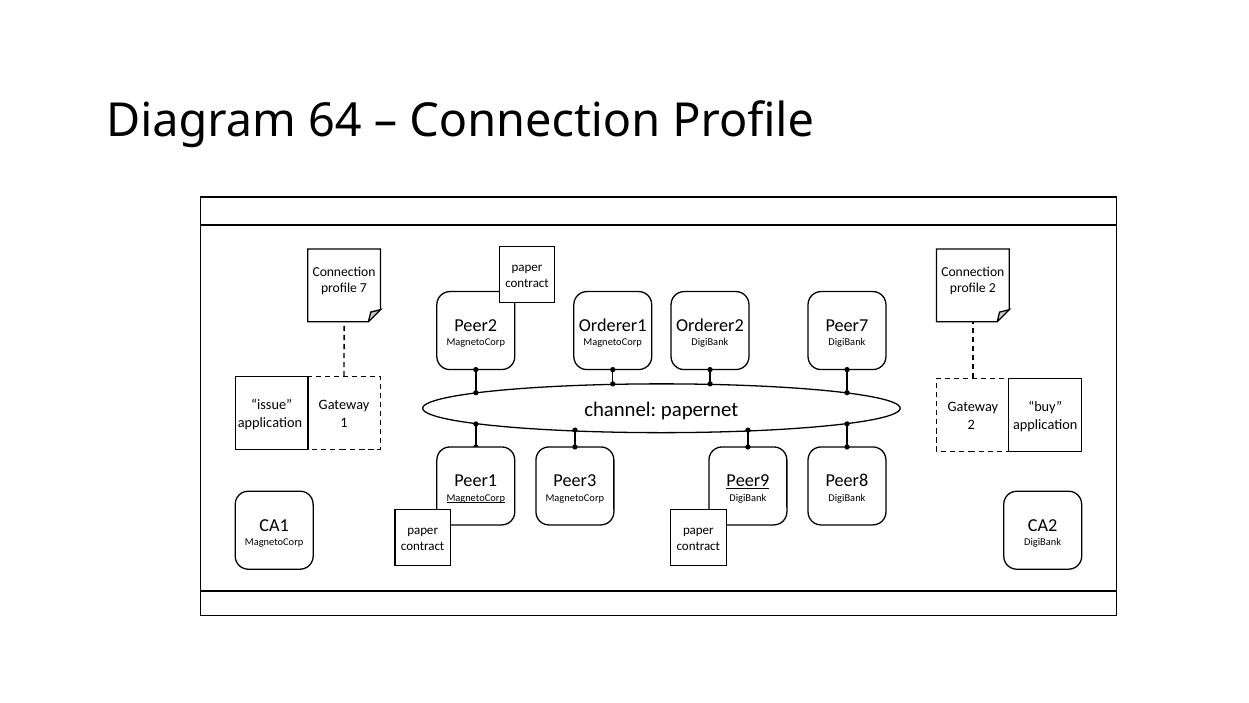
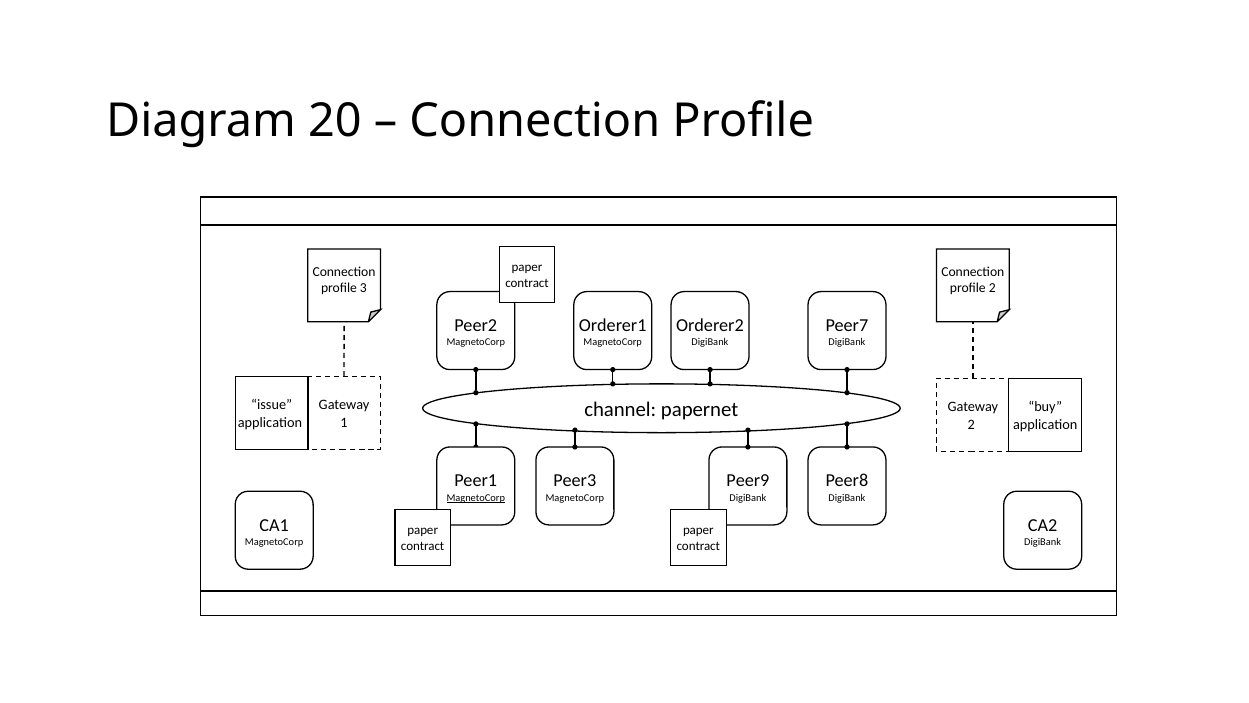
64: 64 -> 20
7: 7 -> 3
Peer9 underline: present -> none
